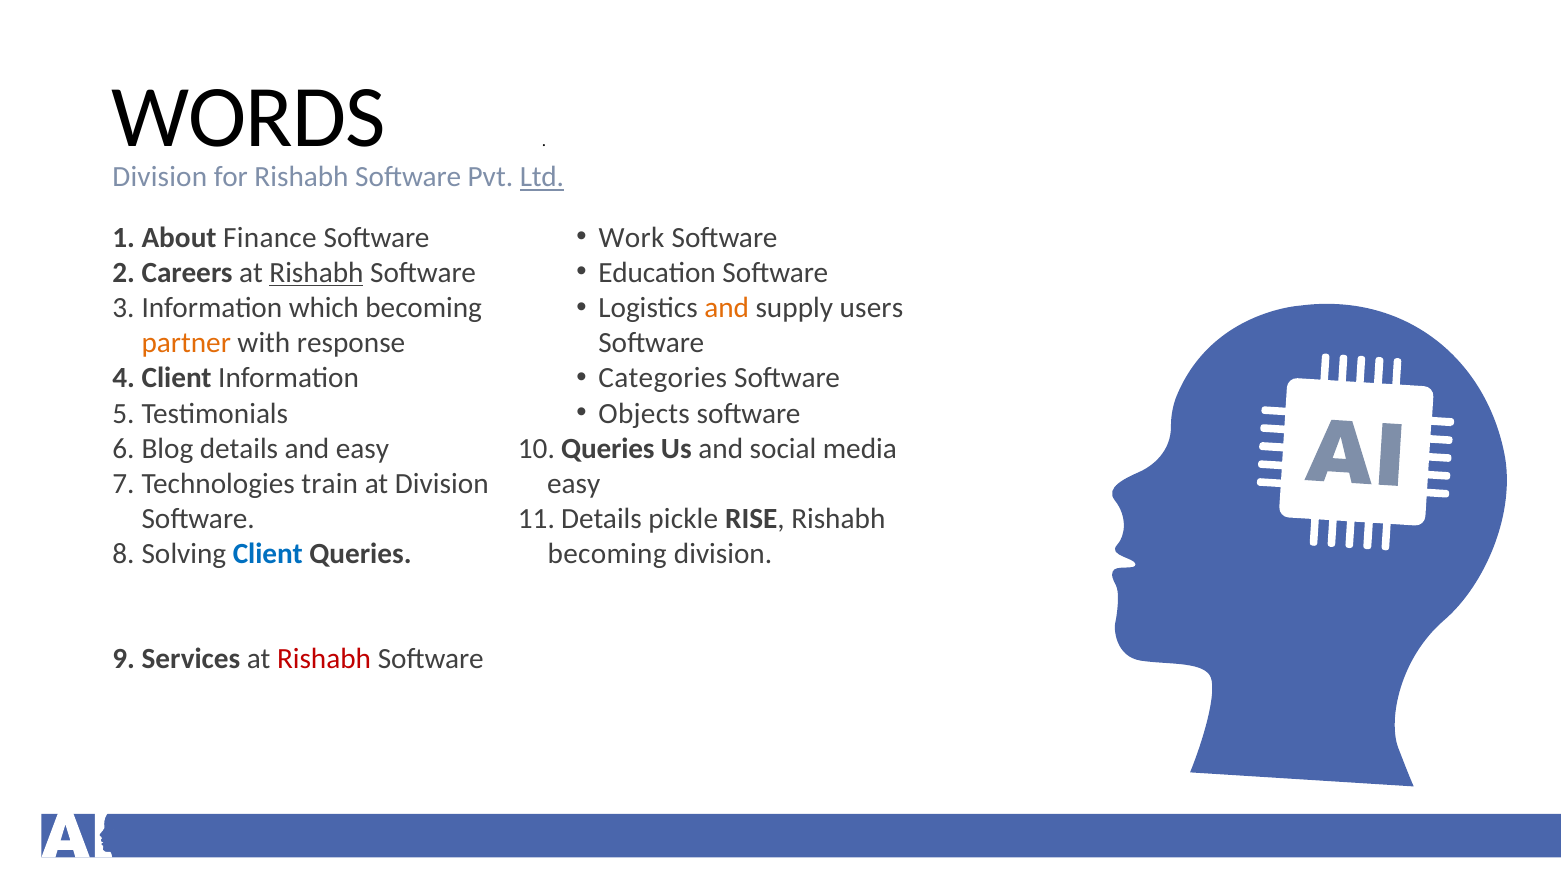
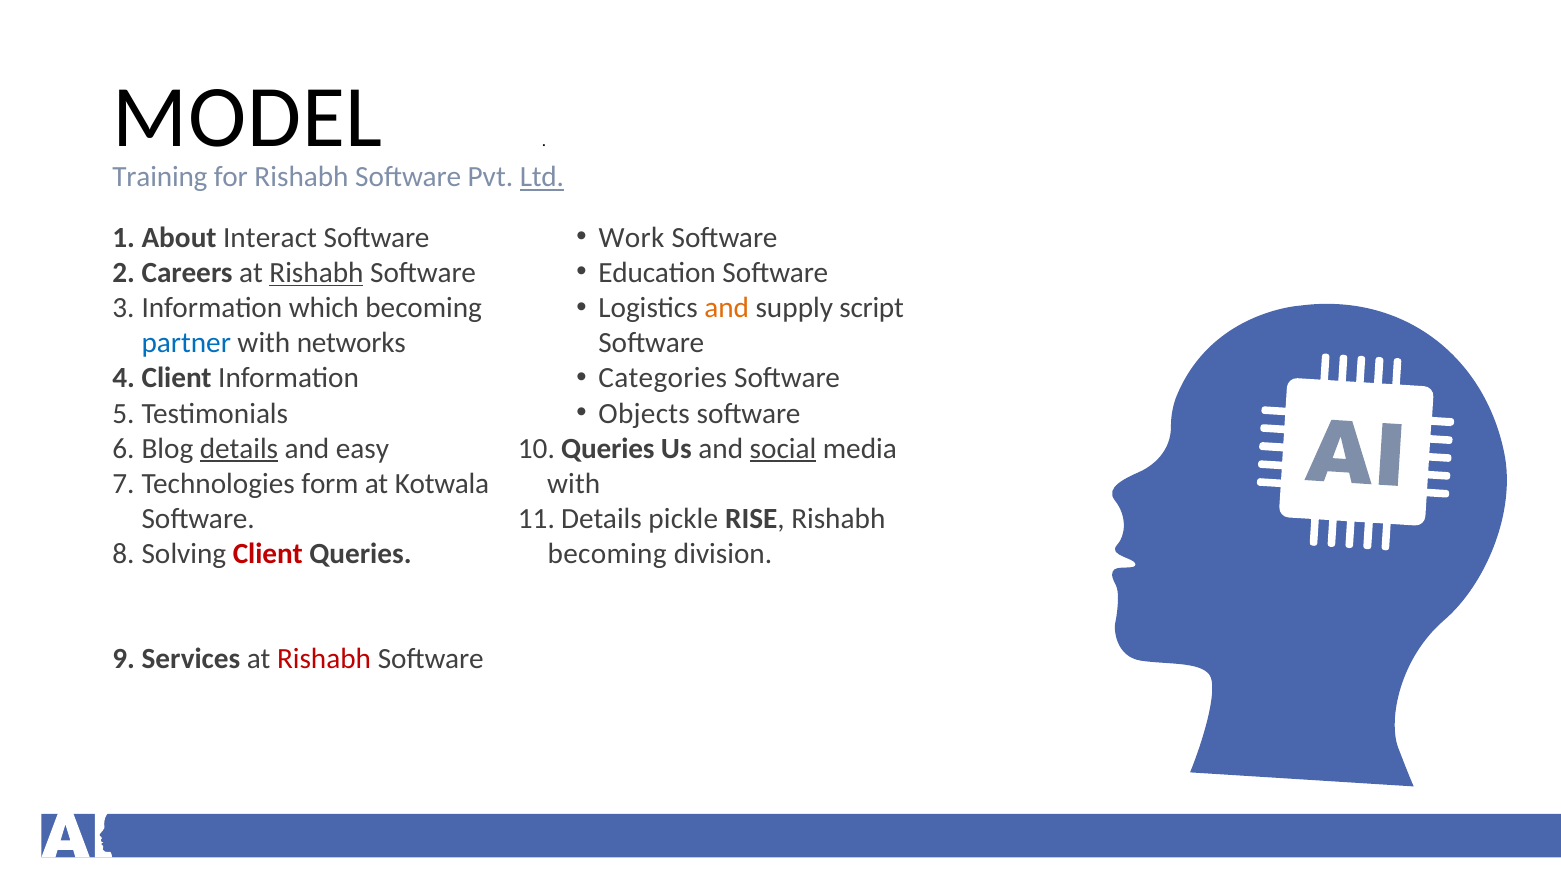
WORDS: WORDS -> MODEL
Division at (160, 177): Division -> Training
Finance: Finance -> Interact
users: users -> script
partner colour: orange -> blue
response: response -> networks
details at (239, 448) underline: none -> present
social underline: none -> present
train: train -> form
at Division: Division -> Kotwala
easy at (574, 484): easy -> with
Client colour: blue -> red
